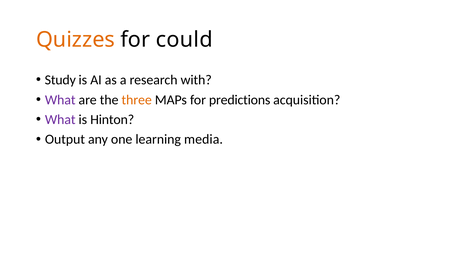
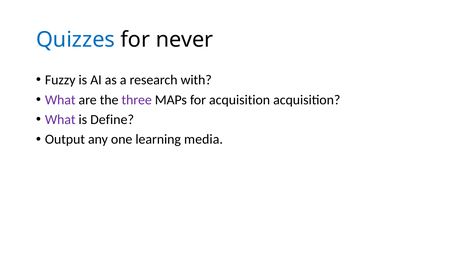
Quizzes colour: orange -> blue
could: could -> never
Study: Study -> Fuzzy
three colour: orange -> purple
for predictions: predictions -> acquisition
Hinton: Hinton -> Define
